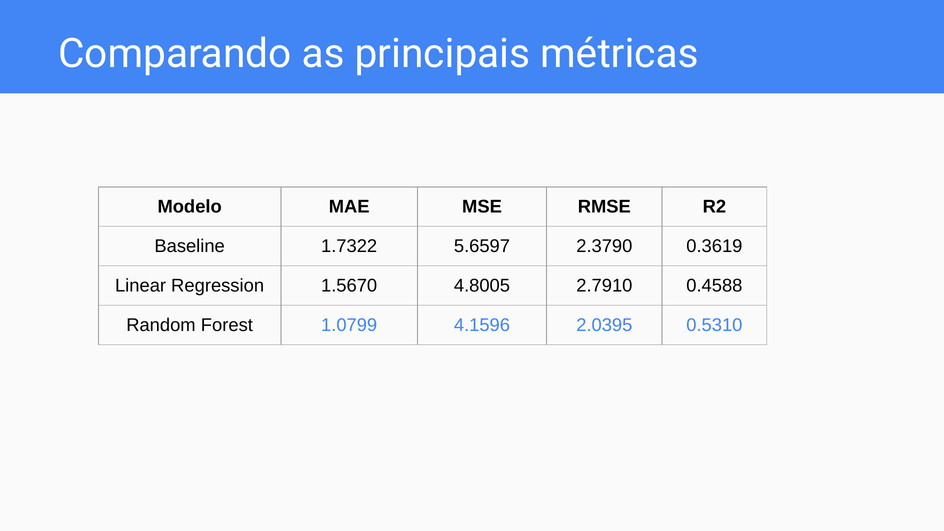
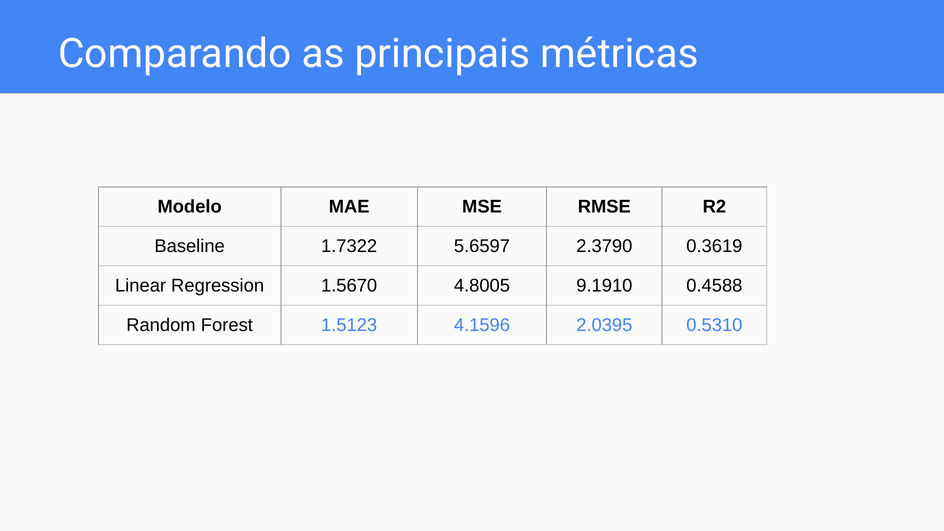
2.7910: 2.7910 -> 9.1910
1.0799: 1.0799 -> 1.5123
